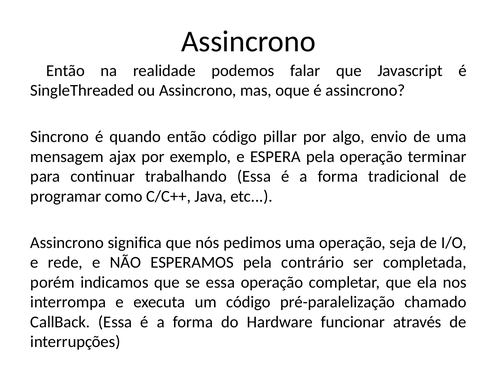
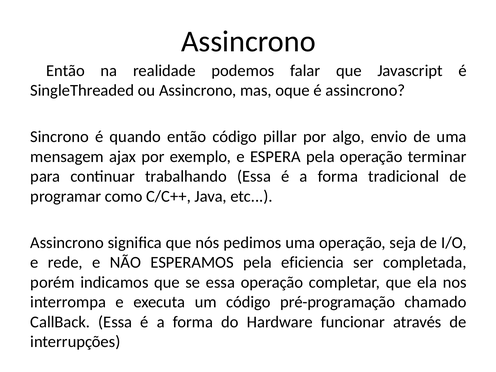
contrário: contrário -> eficiencia
pré-paralelização: pré-paralelização -> pré-programação
